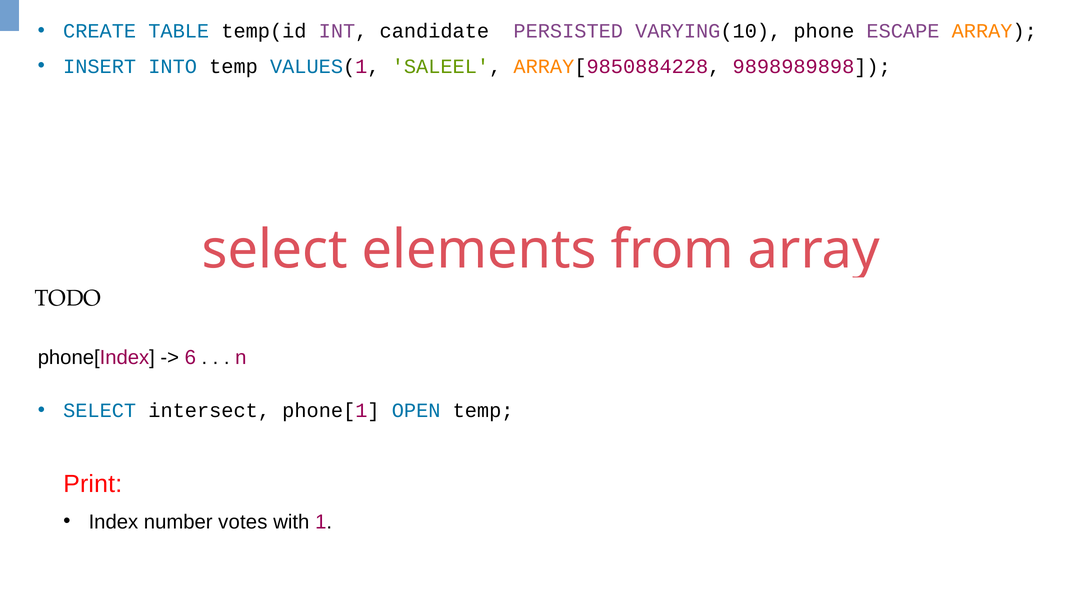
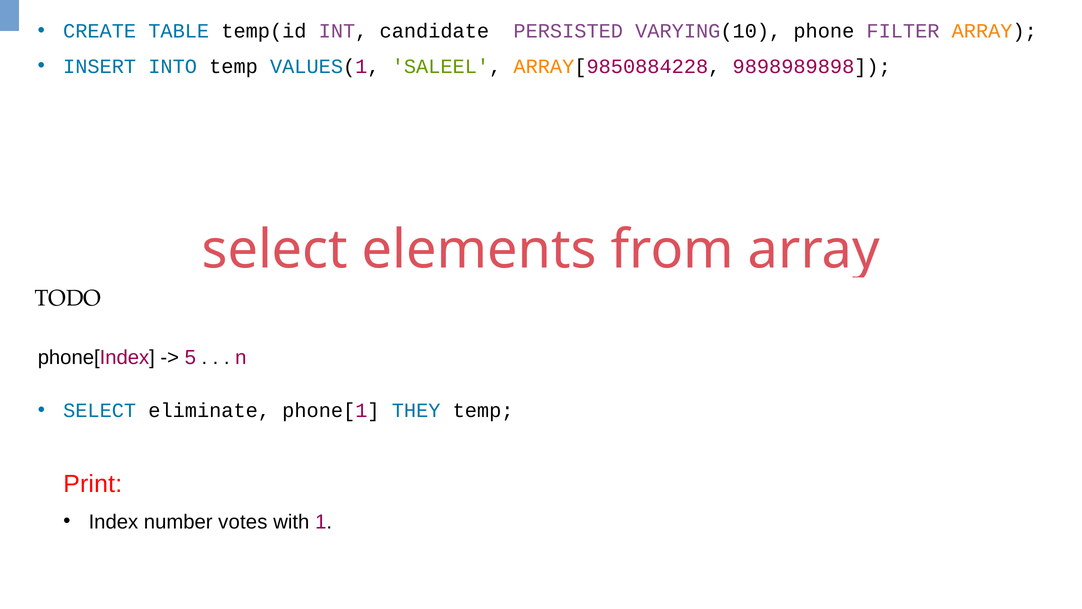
ESCAPE: ESCAPE -> FILTER
6: 6 -> 5
intersect: intersect -> eliminate
OPEN: OPEN -> THEY
